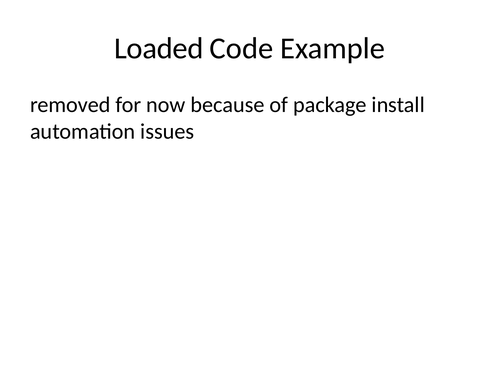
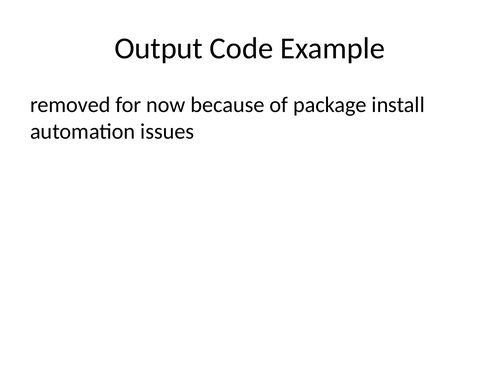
Loaded: Loaded -> Output
